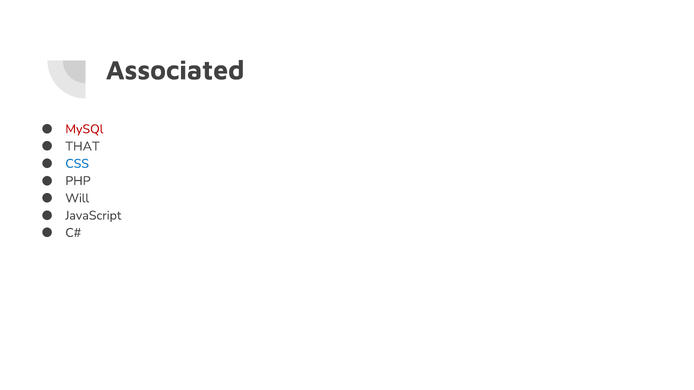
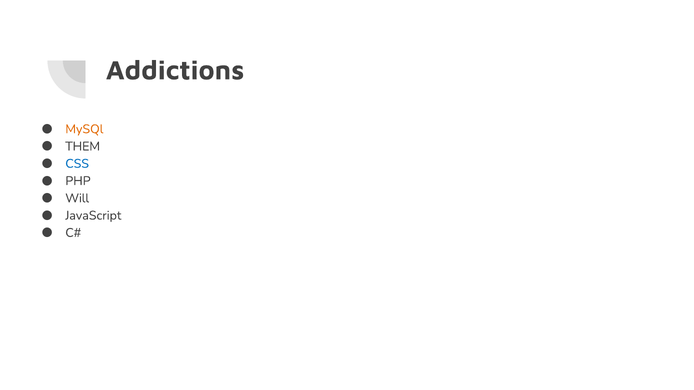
Associated: Associated -> Addictions
MySQl colour: red -> orange
THAT: THAT -> THEM
